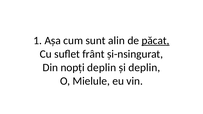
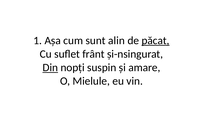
Din underline: none -> present
nopți deplin: deplin -> suspin
și deplin: deplin -> amare
